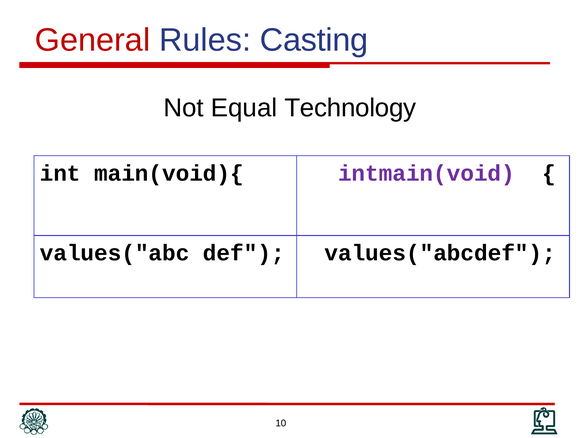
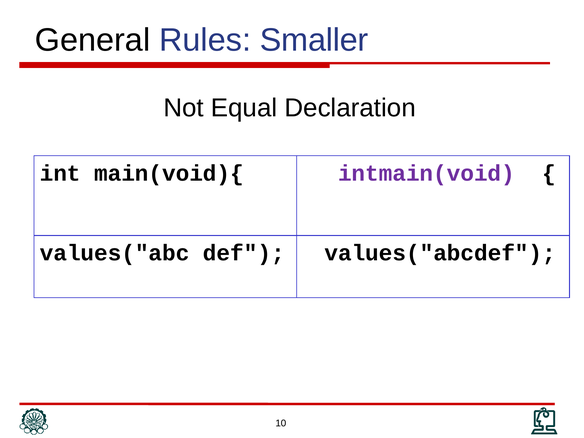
General colour: red -> black
Casting: Casting -> Smaller
Technology: Technology -> Declaration
